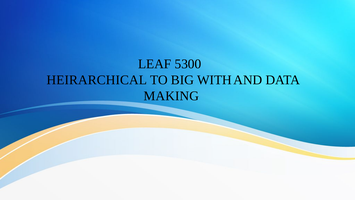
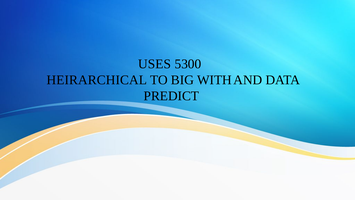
LEAF: LEAF -> USES
MAKING: MAKING -> PREDICT
